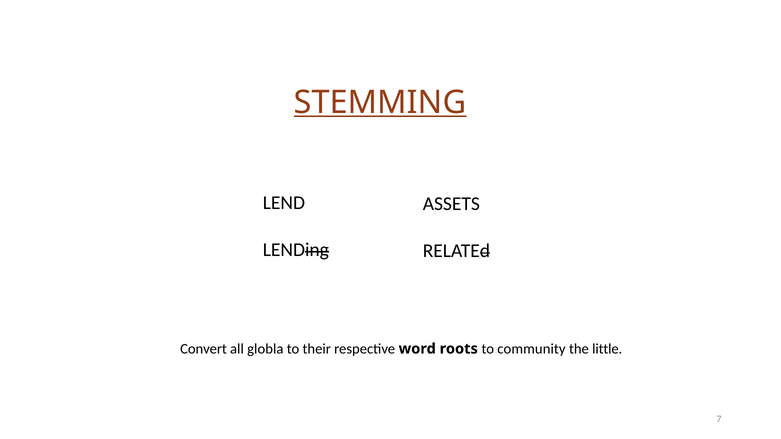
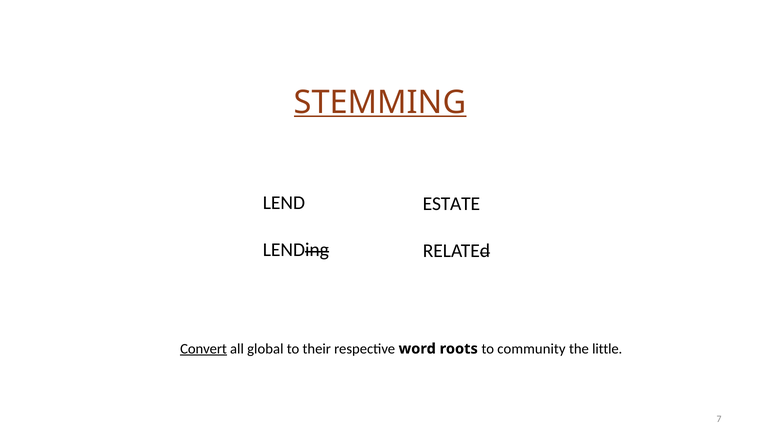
ASSETS: ASSETS -> ESTATE
Convert underline: none -> present
globla: globla -> global
